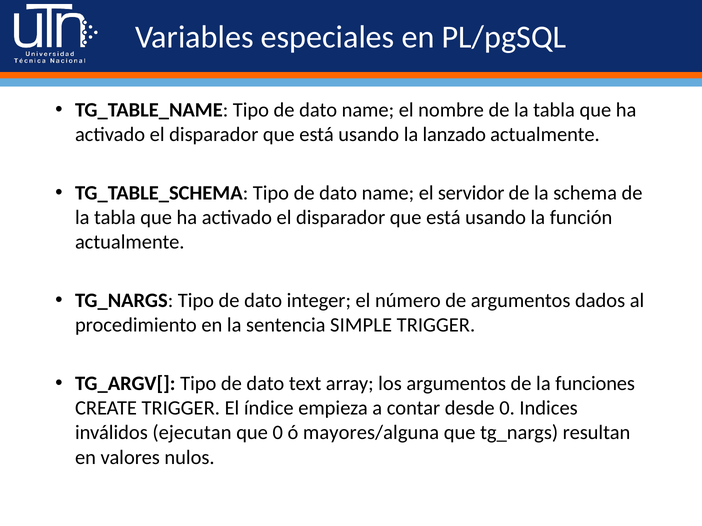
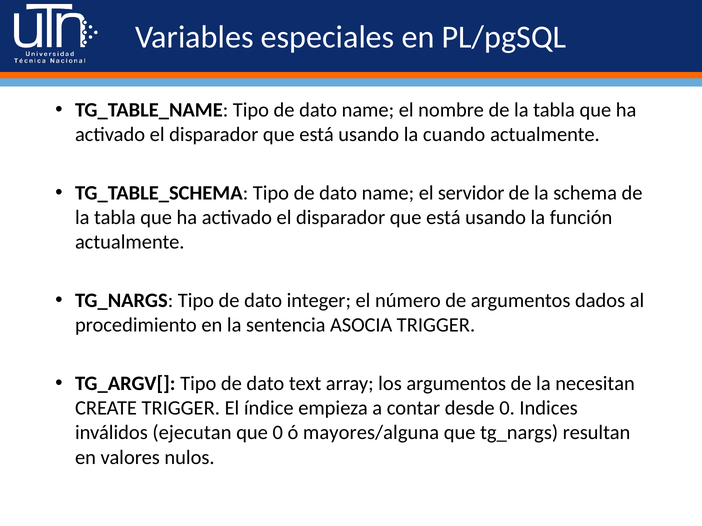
lanzado: lanzado -> cuando
SIMPLE: SIMPLE -> ASOCIA
funciones: funciones -> necesitan
